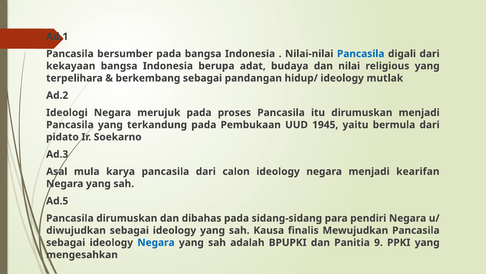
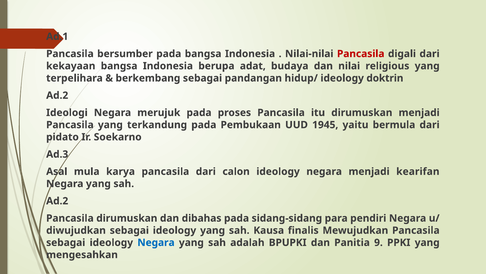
Pancasila at (361, 54) colour: blue -> red
mutlak: mutlak -> doktrin
Ad.5 at (57, 201): Ad.5 -> Ad.2
